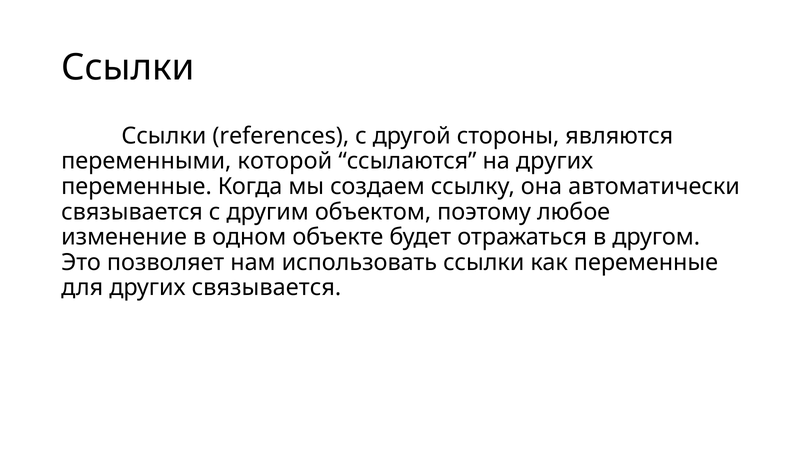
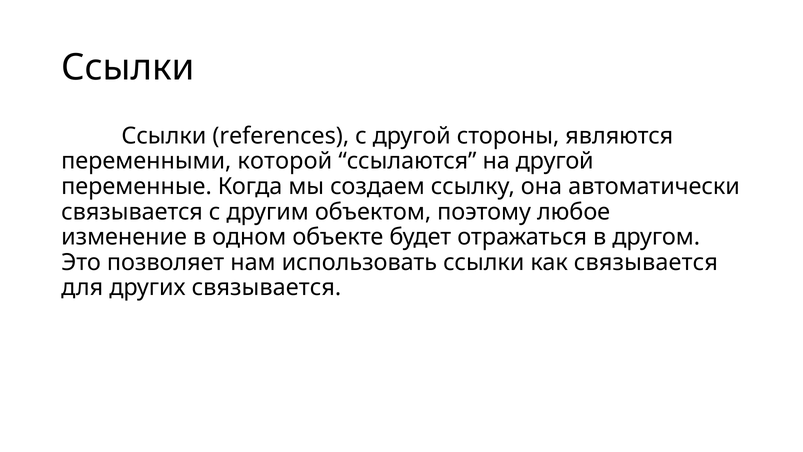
на других: других -> другой
как переменные: переменные -> связывается
